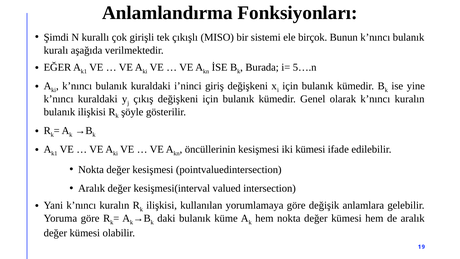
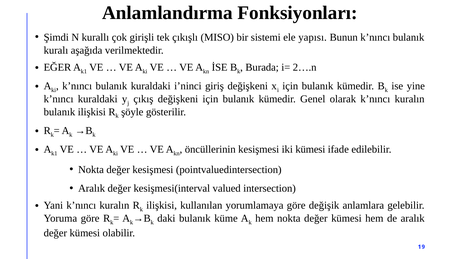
birçok: birçok -> yapısı
5….n: 5….n -> 2….n
